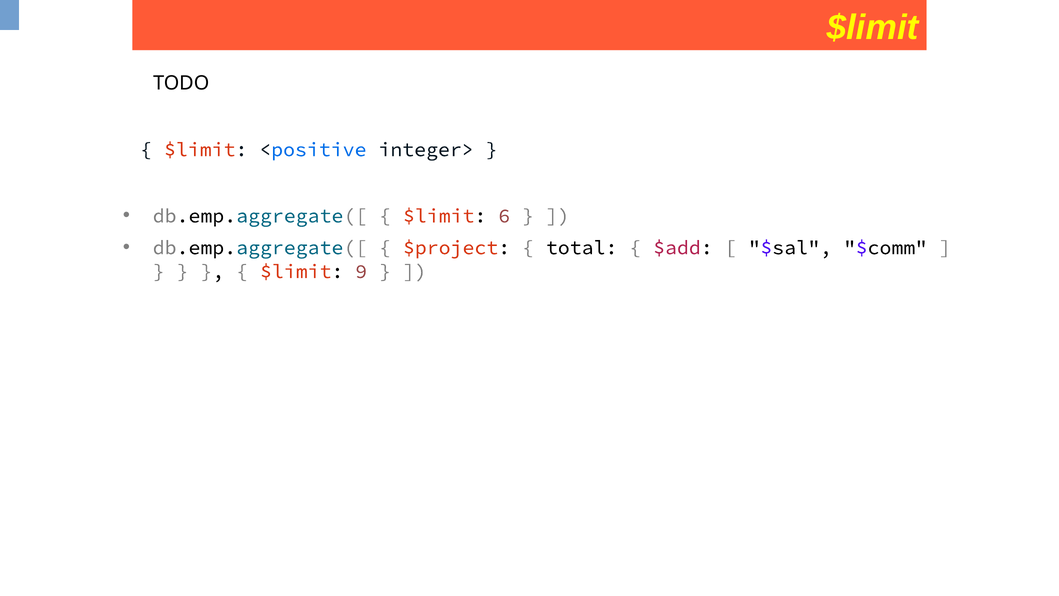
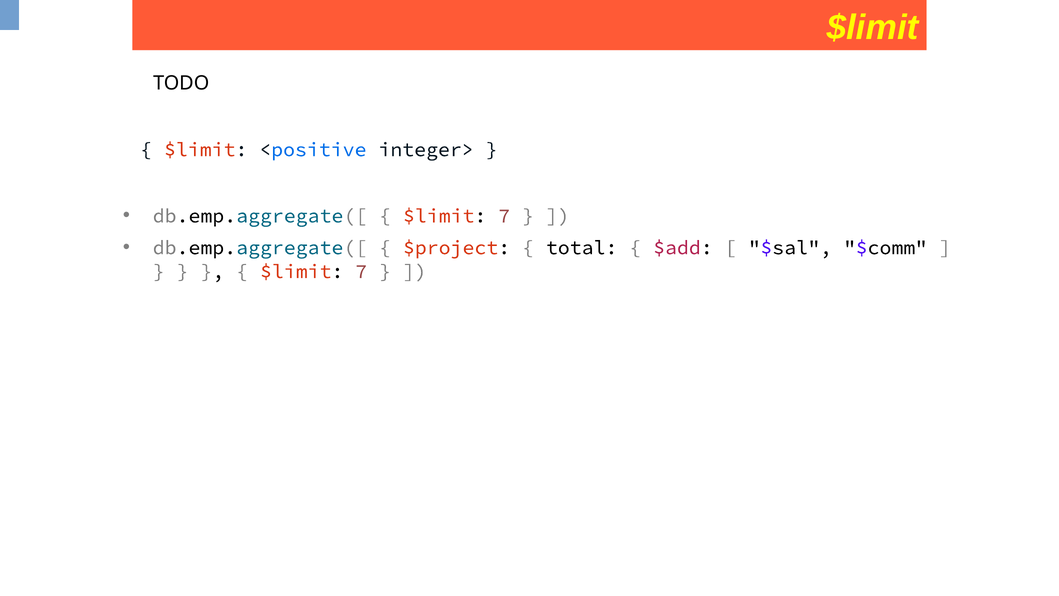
6 at (504, 216): 6 -> 7
9 at (361, 271): 9 -> 7
